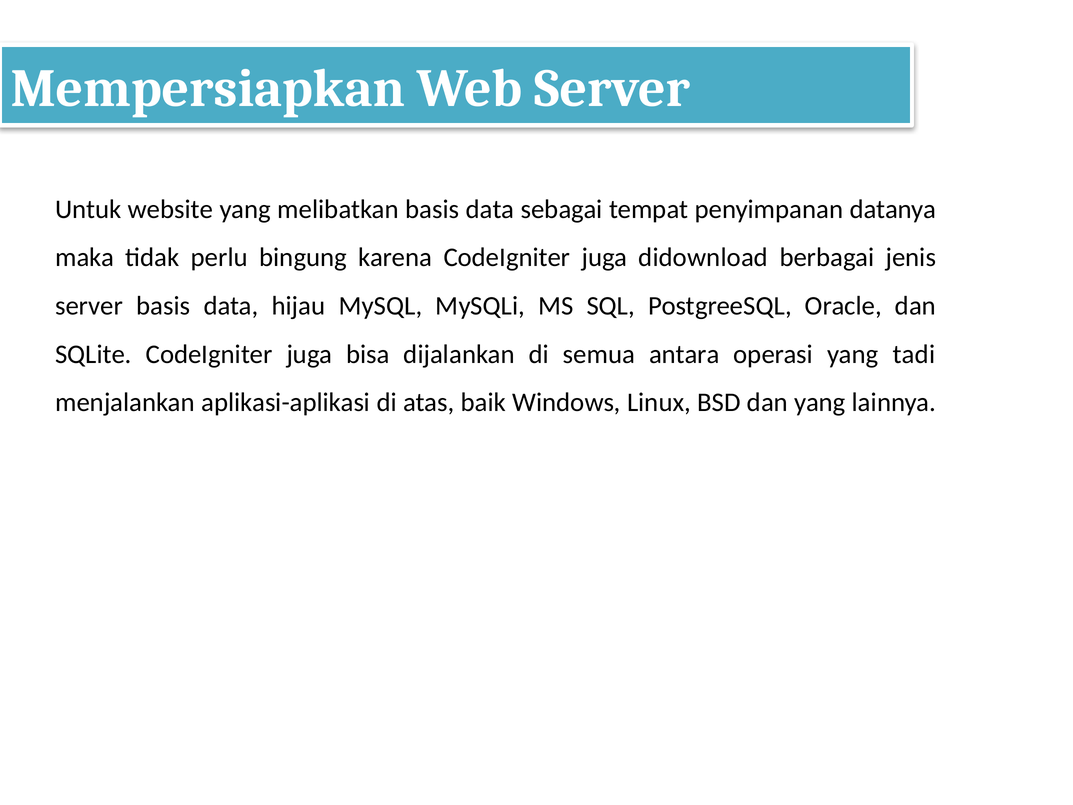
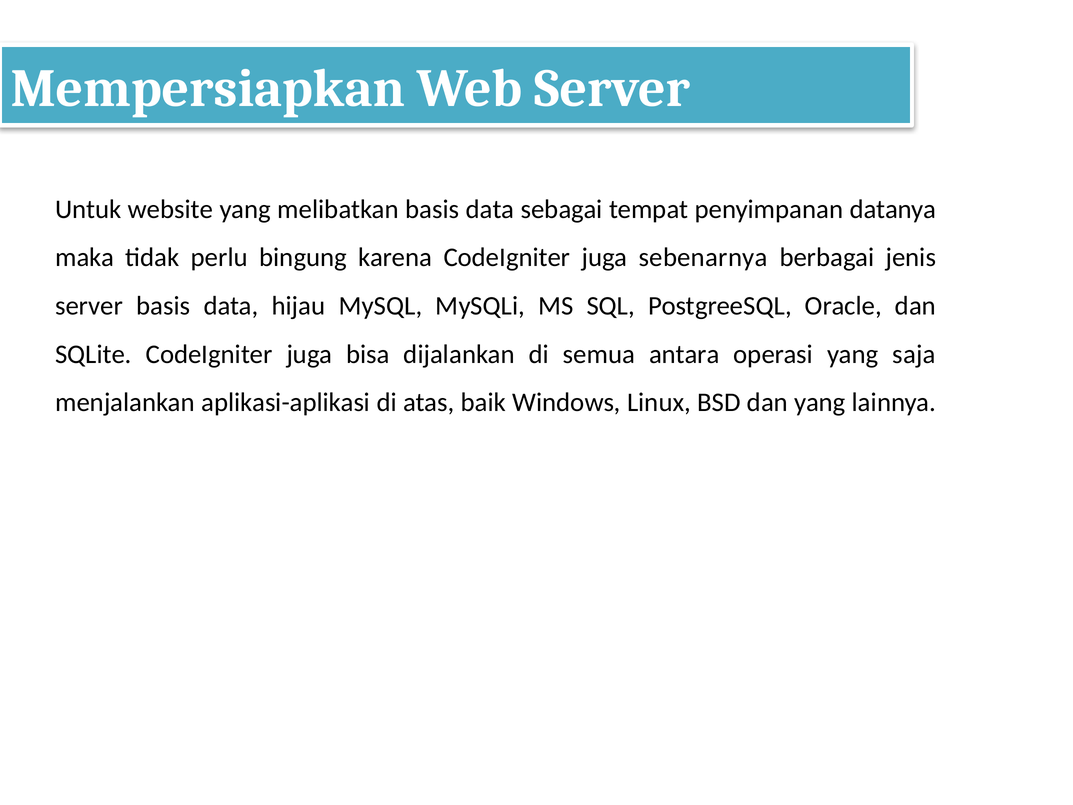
didownload: didownload -> sebenarnya
tadi: tadi -> saja
